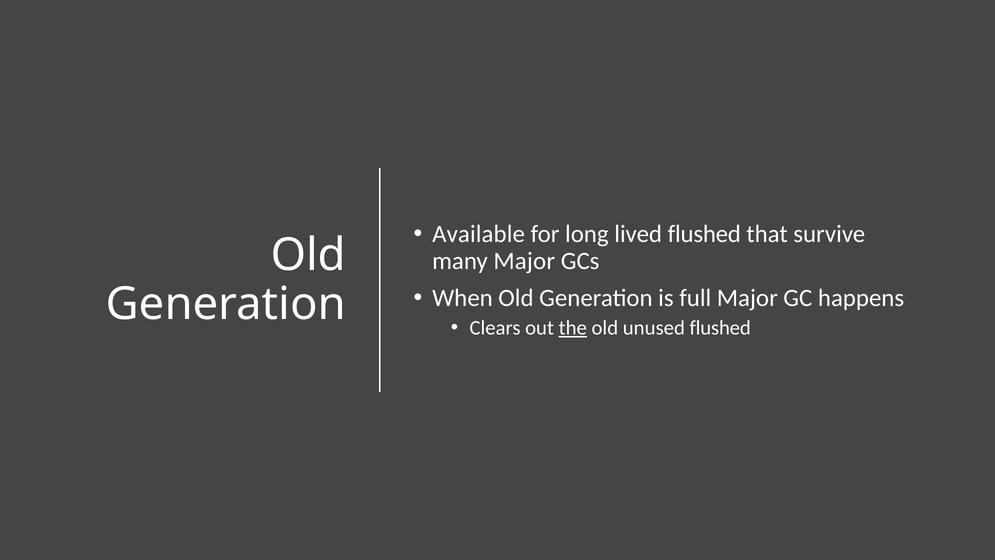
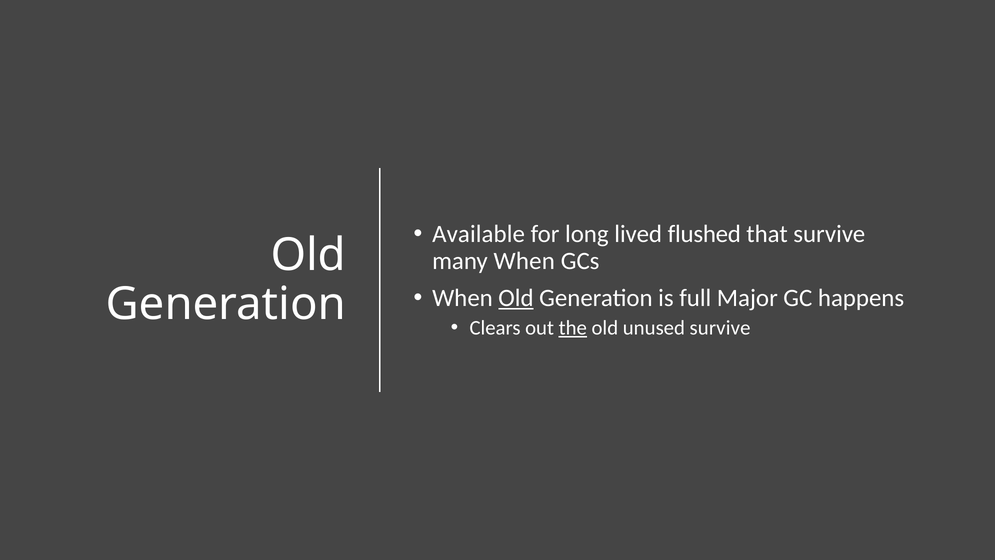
many Major: Major -> When
Old at (516, 298) underline: none -> present
unused flushed: flushed -> survive
